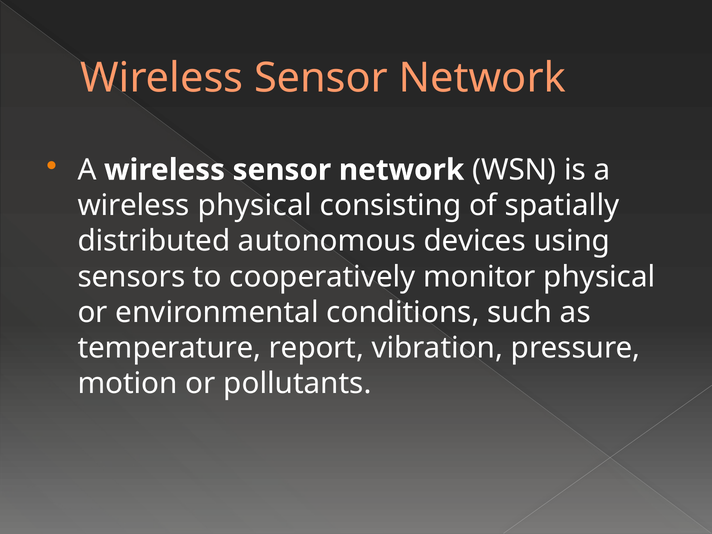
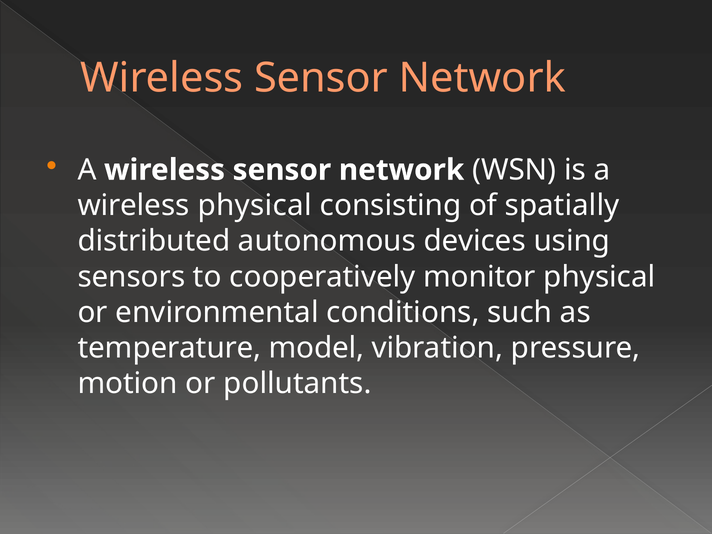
report: report -> model
